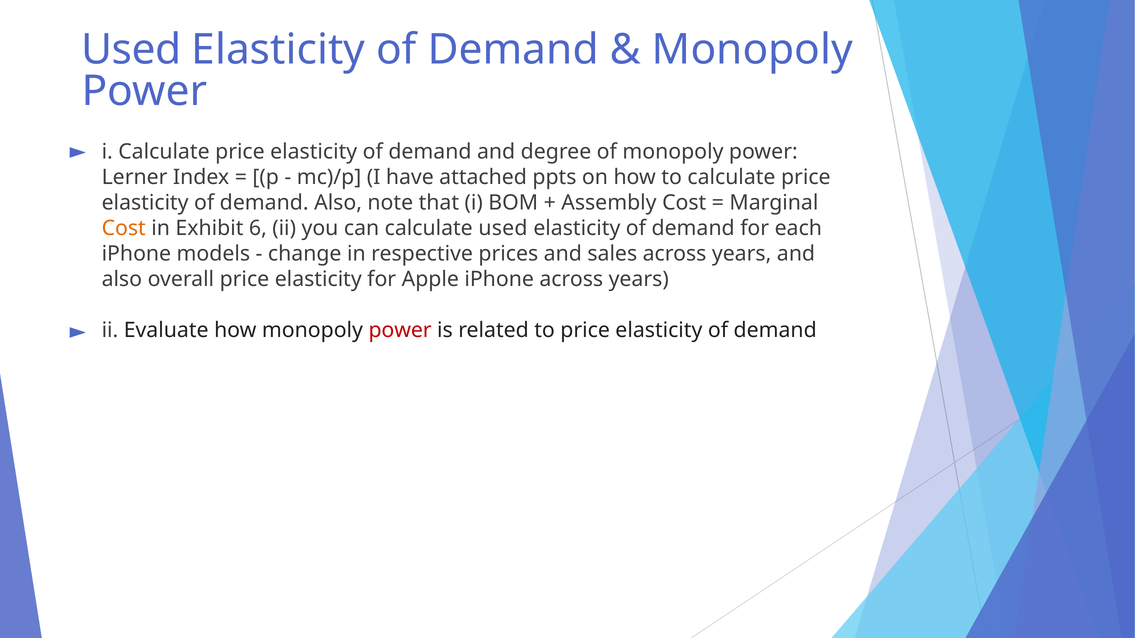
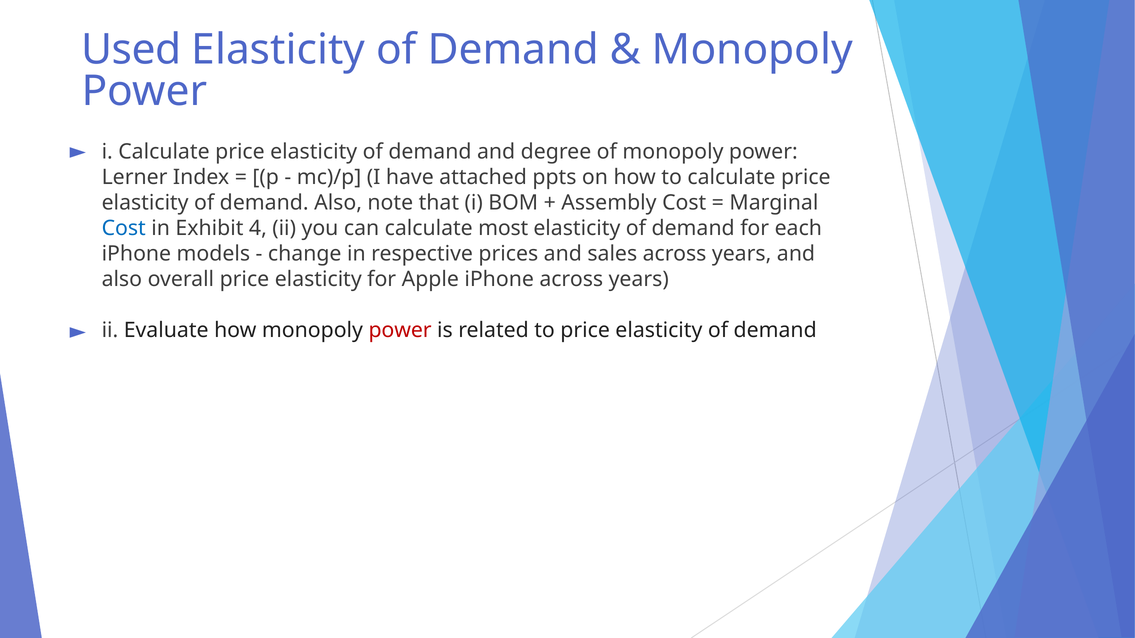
Cost at (124, 228) colour: orange -> blue
6: 6 -> 4
calculate used: used -> most
